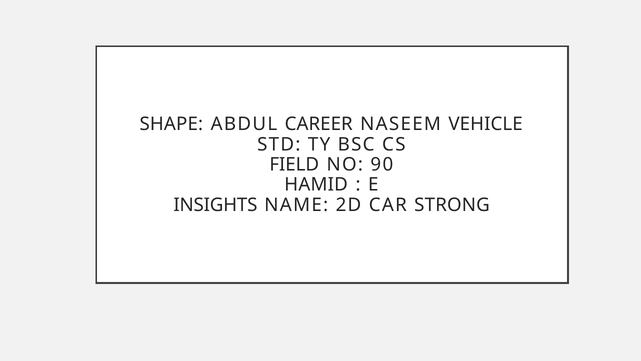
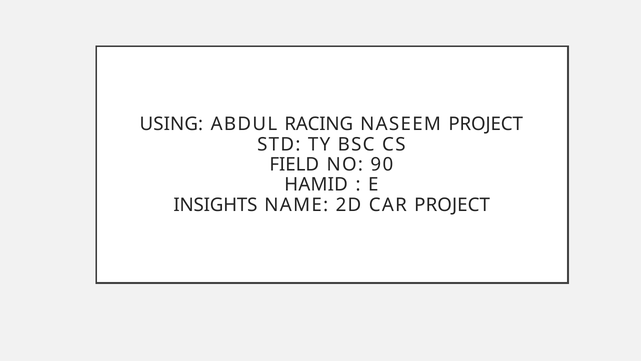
SHAPE: SHAPE -> USING
CAREER: CAREER -> RACING
NASEEM VEHICLE: VEHICLE -> PROJECT
CAR STRONG: STRONG -> PROJECT
